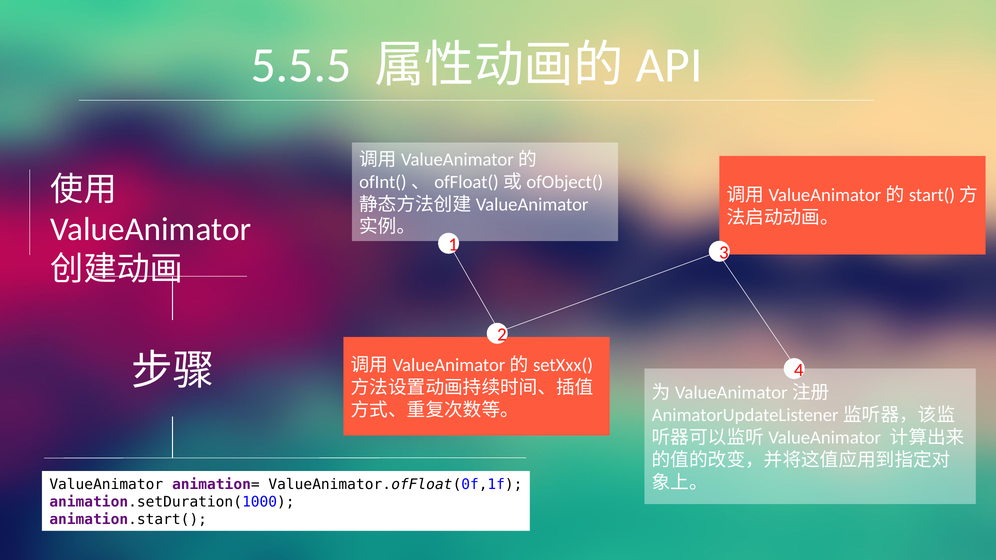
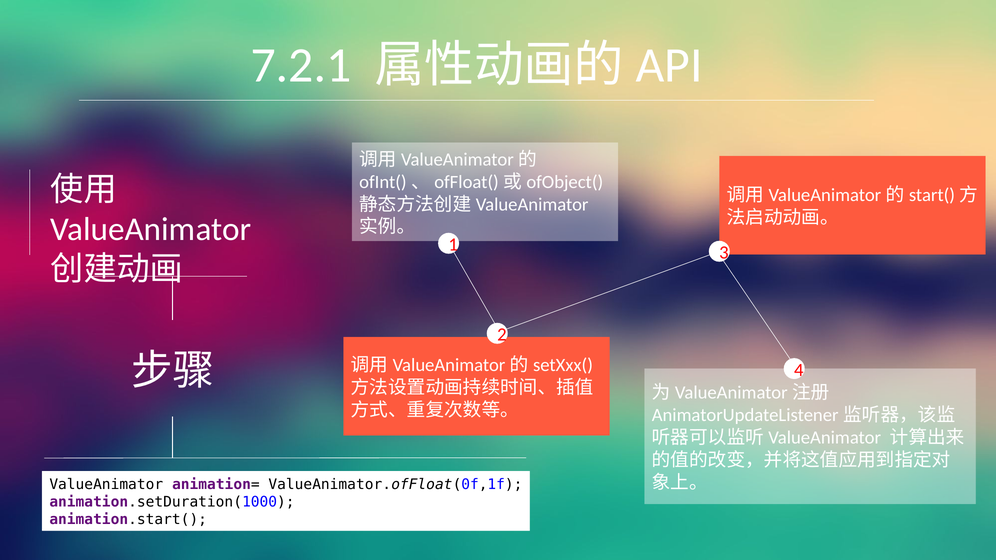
5.5.5: 5.5.5 -> 7.2.1
